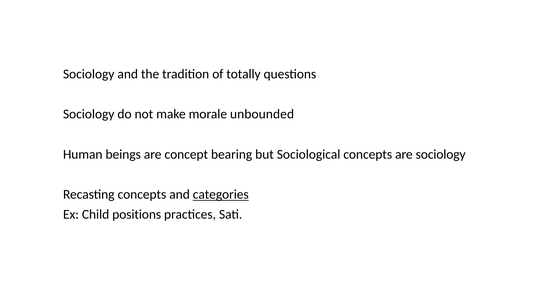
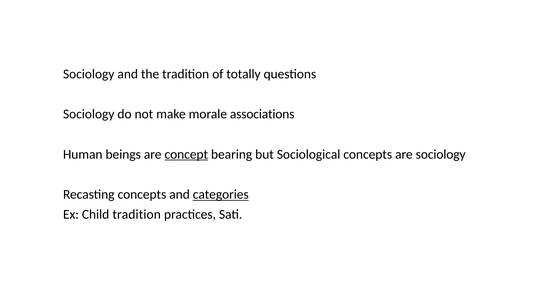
unbounded: unbounded -> associations
concept underline: none -> present
Child positions: positions -> tradition
